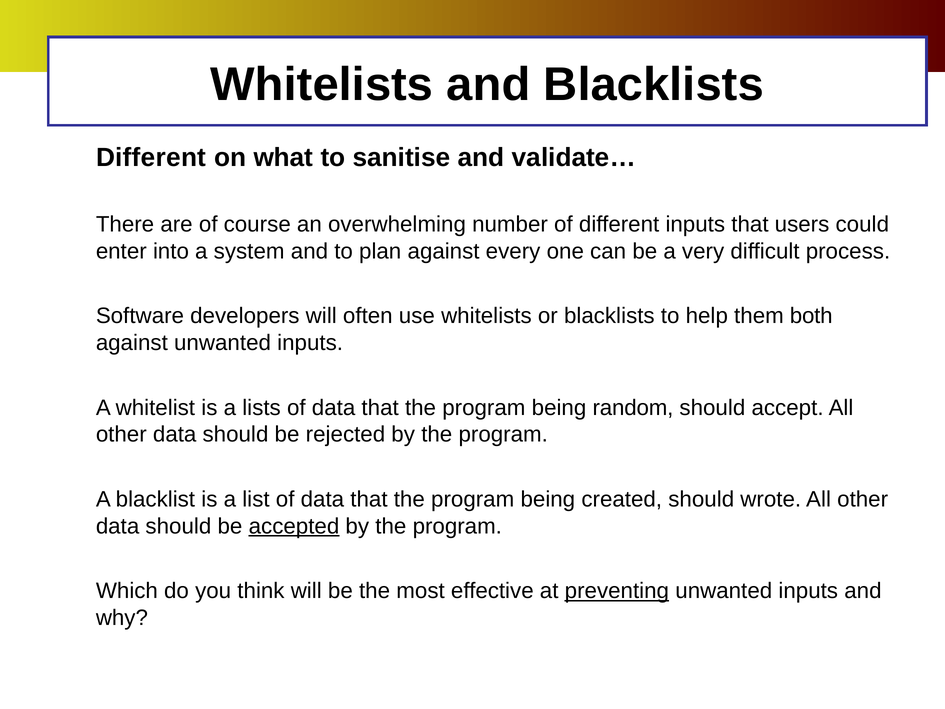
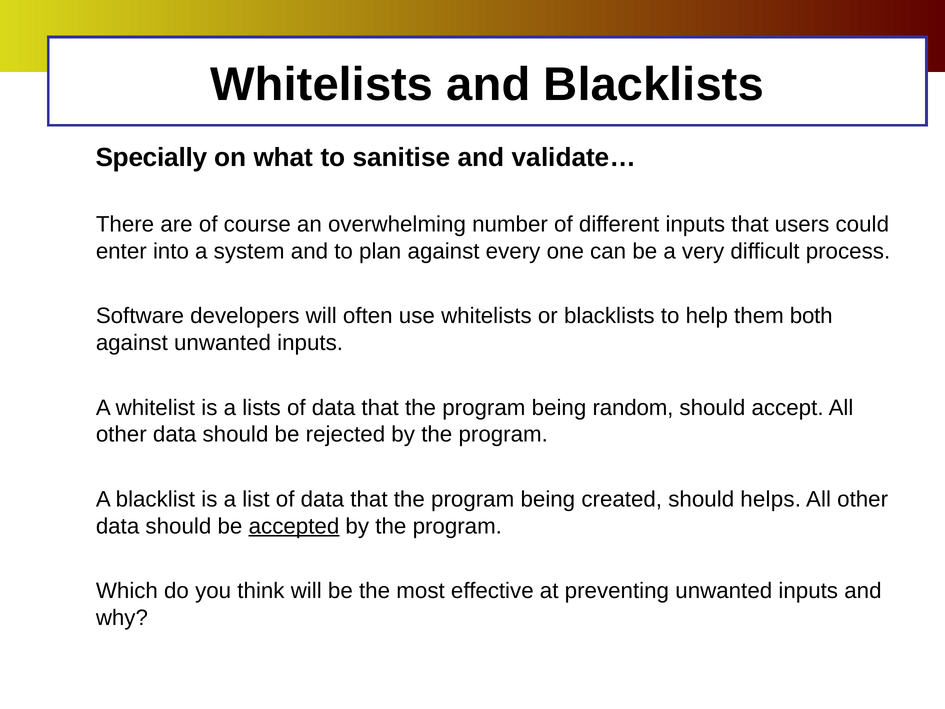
Different at (151, 157): Different -> Specially
wrote: wrote -> helps
preventing underline: present -> none
